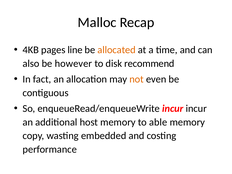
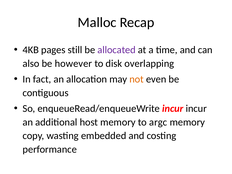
line: line -> still
allocated colour: orange -> purple
recommend: recommend -> overlapping
able: able -> argc
